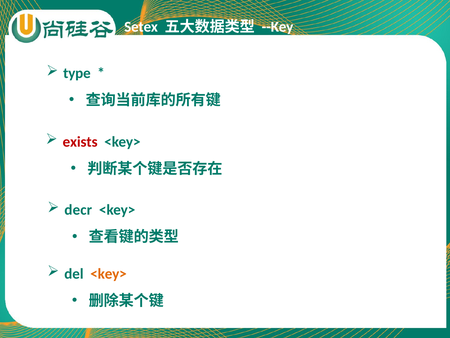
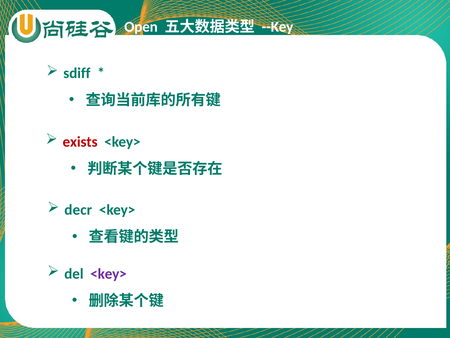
Setex: Setex -> Open
type: type -> sdiff
<key> at (108, 273) colour: orange -> purple
